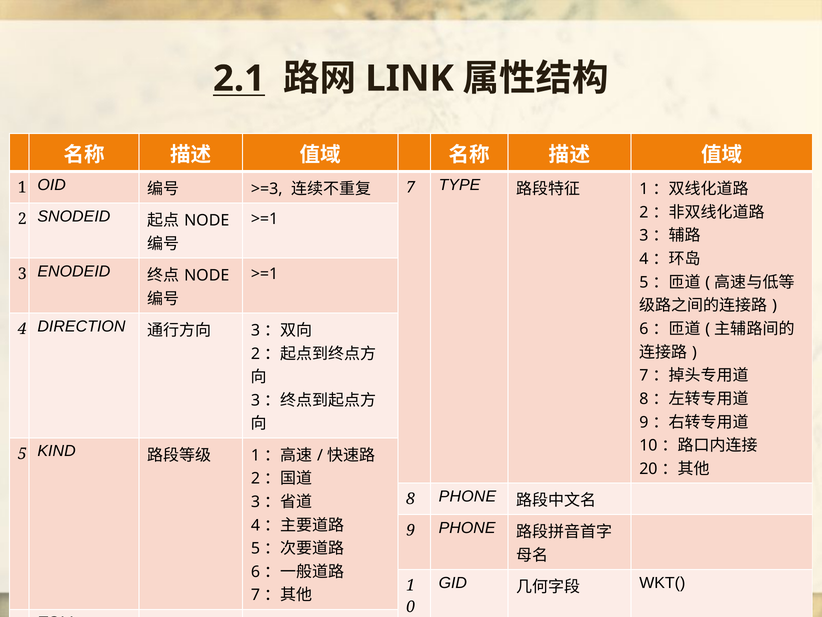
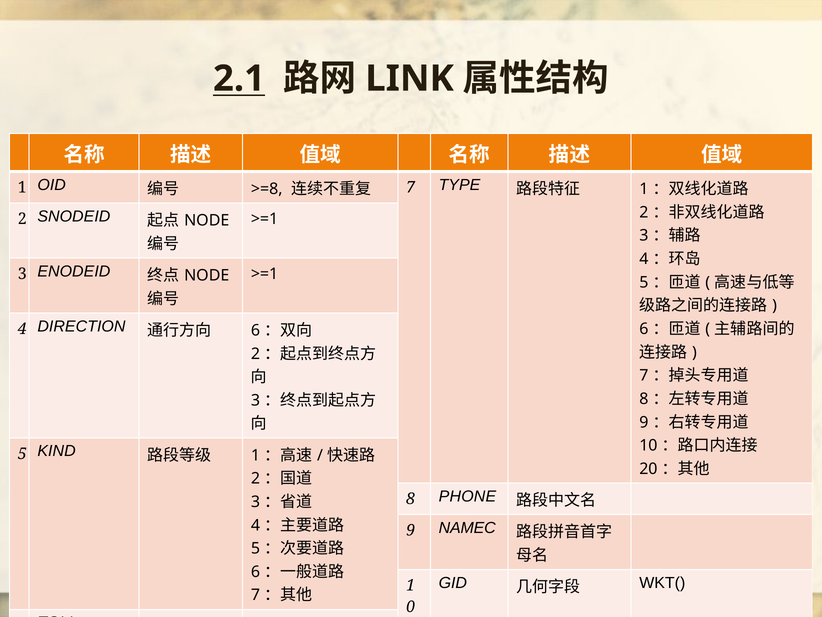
>=3: >=3 -> >=8
3 at (255, 330): 3 -> 6
9 PHONE: PHONE -> NAMEC
